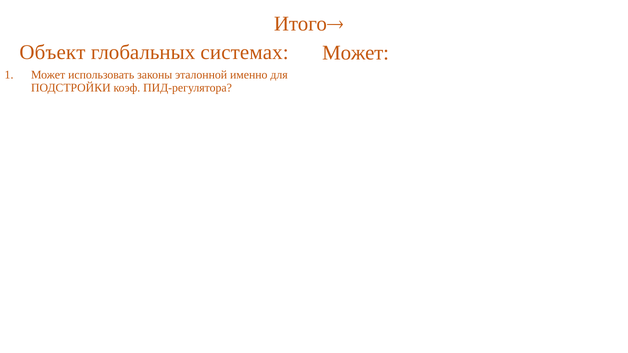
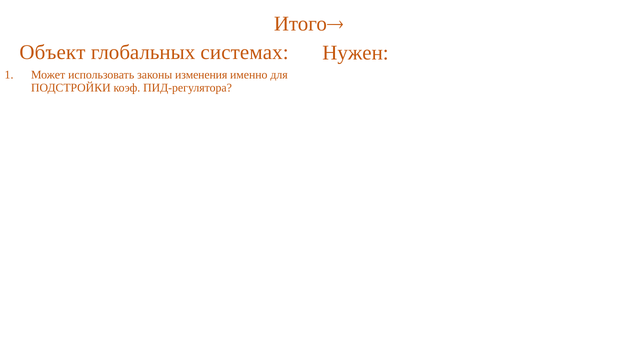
Может at (356, 53): Может -> Нужен
эталонной: эталонной -> изменения
